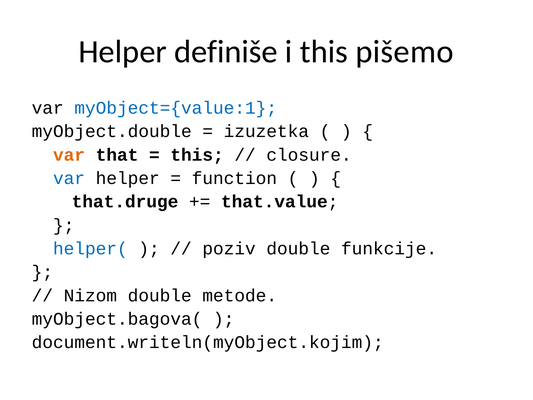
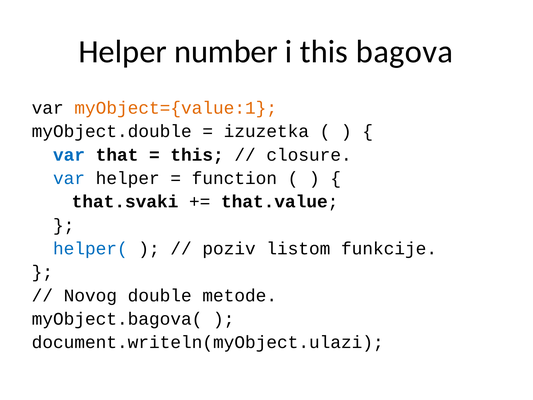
definiše: definiše -> number
pišemo: pišemo -> bagova
myObject={value:1 colour: blue -> orange
var at (69, 155) colour: orange -> blue
that.druge: that.druge -> that.svaki
poziv double: double -> listom
Nizom: Nizom -> Novog
document.writeln(myObject.kojim: document.writeln(myObject.kojim -> document.writeln(myObject.ulazi
